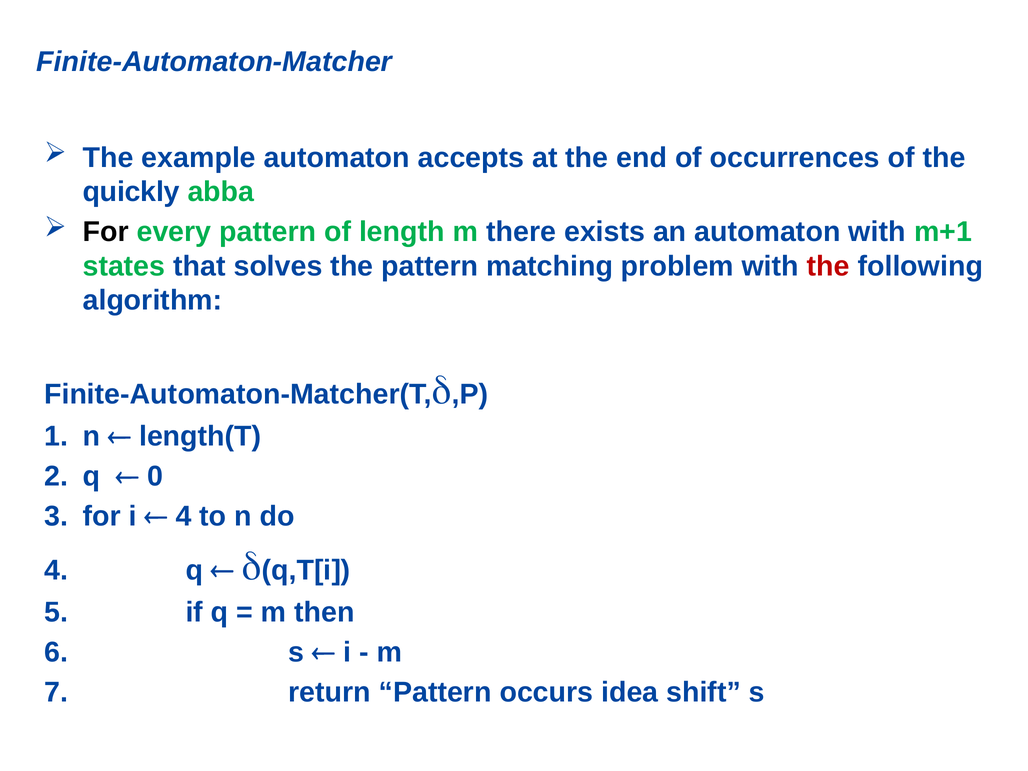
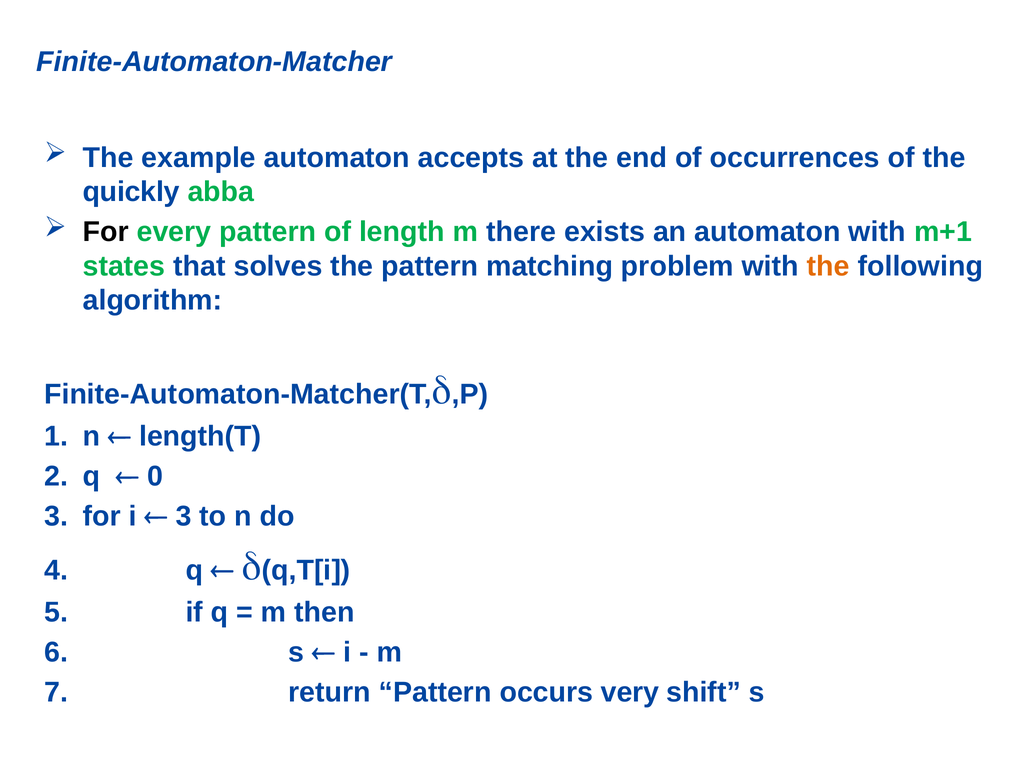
the at (828, 266) colour: red -> orange
4 at (184, 516): 4 -> 3
idea: idea -> very
